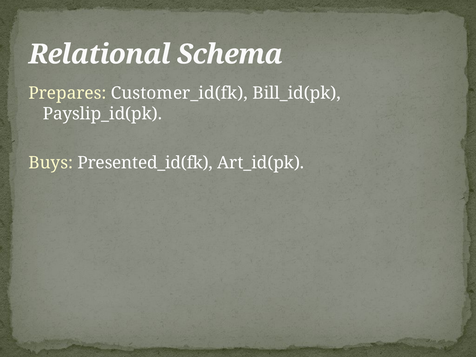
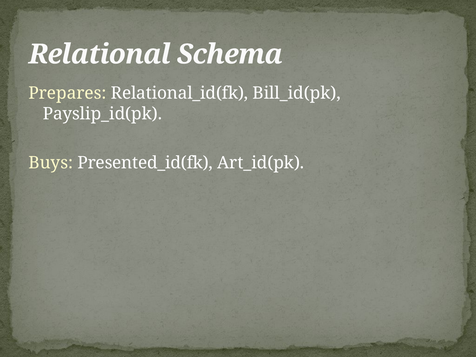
Customer_id(fk: Customer_id(fk -> Relational_id(fk
